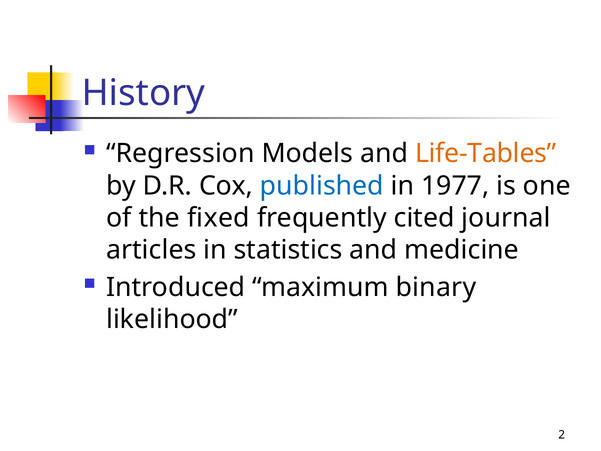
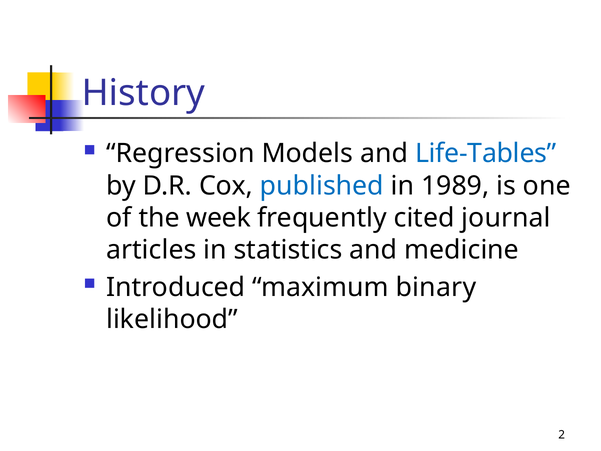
Life-Tables colour: orange -> blue
1977: 1977 -> 1989
fixed: fixed -> week
